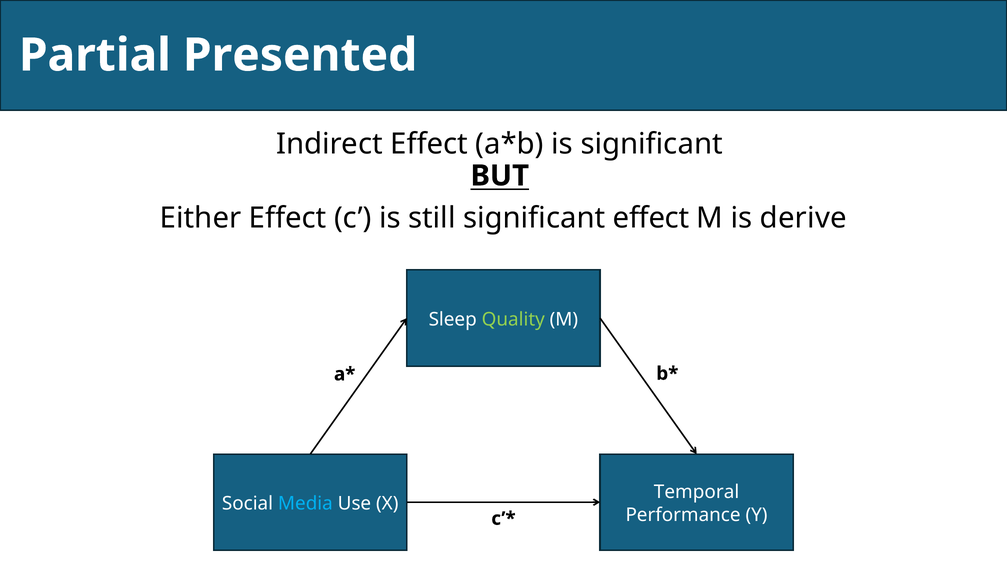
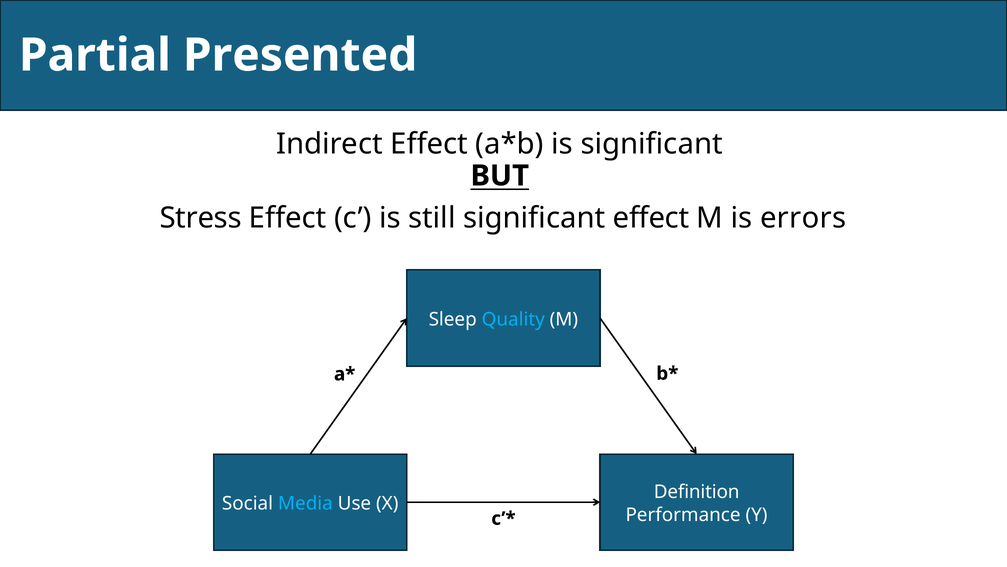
Either: Either -> Stress
derive: derive -> errors
Quality colour: light green -> light blue
Temporal: Temporal -> Definition
